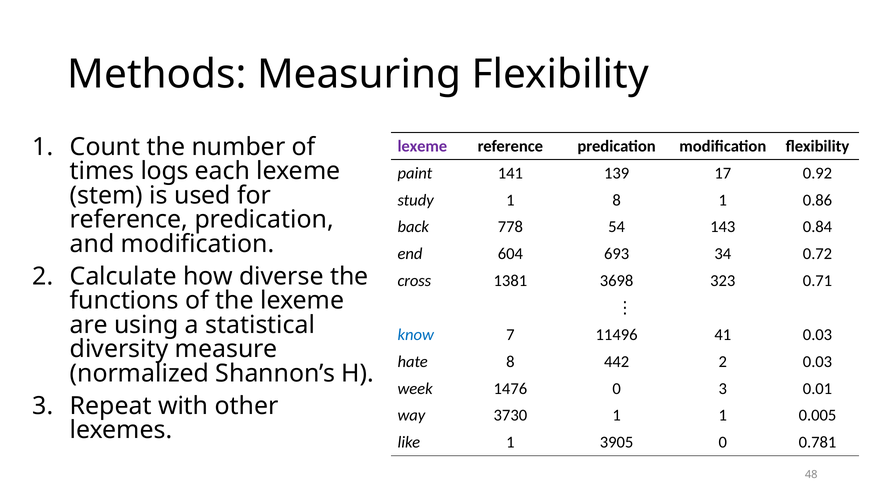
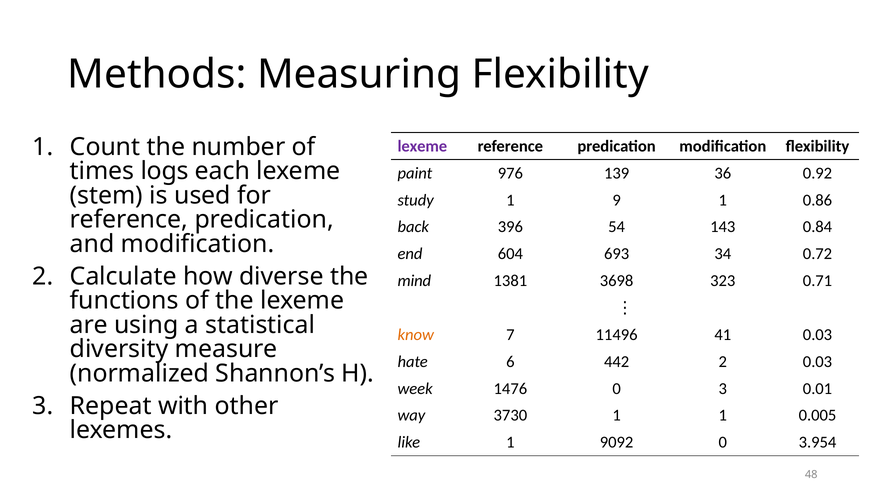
141: 141 -> 976
17: 17 -> 36
1 8: 8 -> 9
778: 778 -> 396
cross: cross -> mind
know colour: blue -> orange
hate 8: 8 -> 6
3905: 3905 -> 9092
0.781: 0.781 -> 3.954
